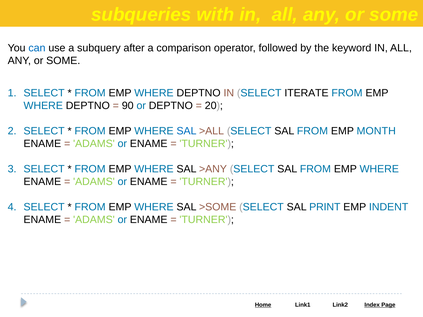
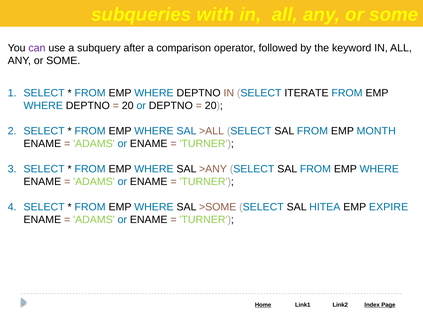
can colour: blue -> purple
90 at (128, 106): 90 -> 20
PRINT: PRINT -> HITEA
INDENT: INDENT -> EXPIRE
